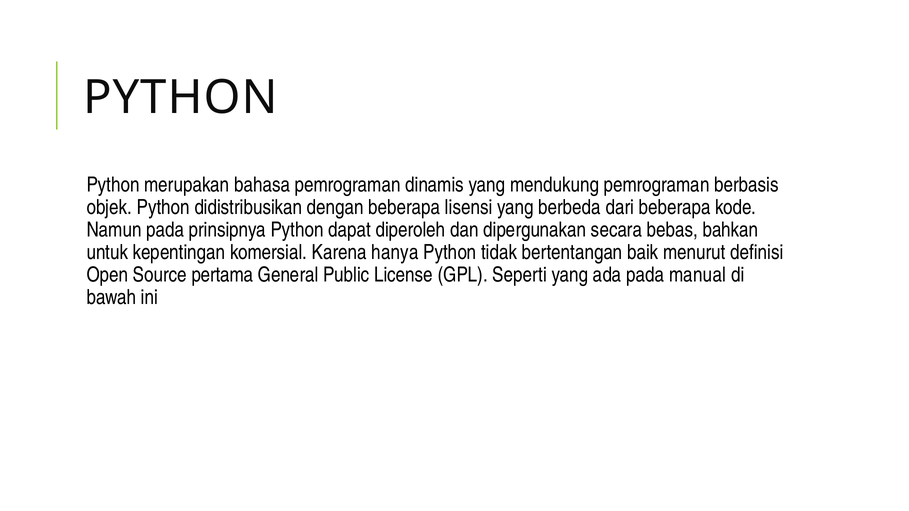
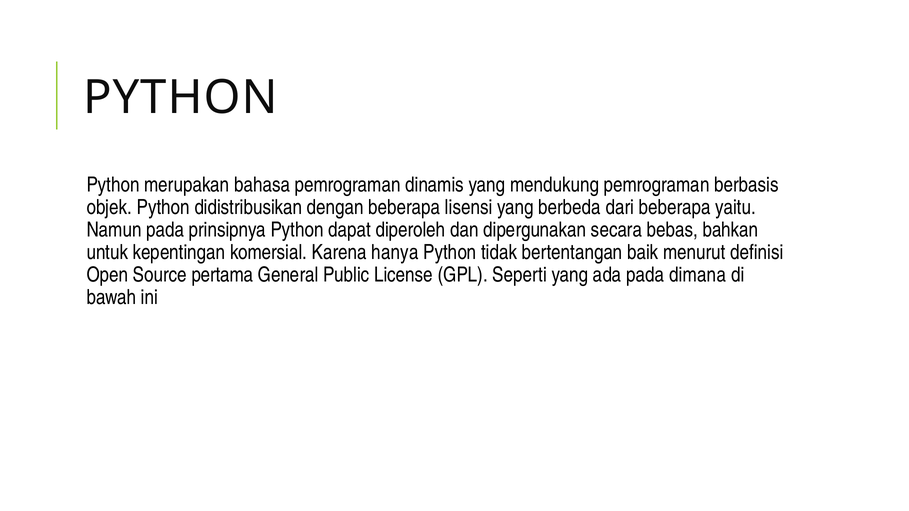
kode: kode -> yaitu
manual: manual -> dimana
